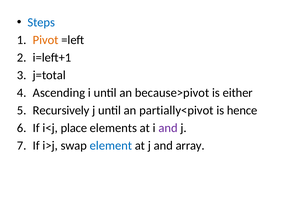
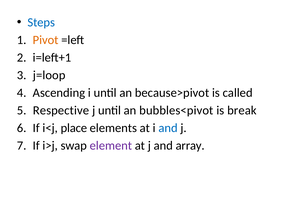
j=total: j=total -> j=loop
either: either -> called
Recursively: Recursively -> Respective
partially<pivot: partially<pivot -> bubbles<pivot
hence: hence -> break
and at (168, 128) colour: purple -> blue
element colour: blue -> purple
